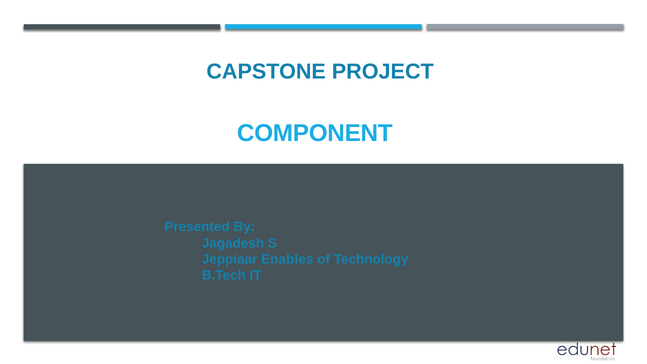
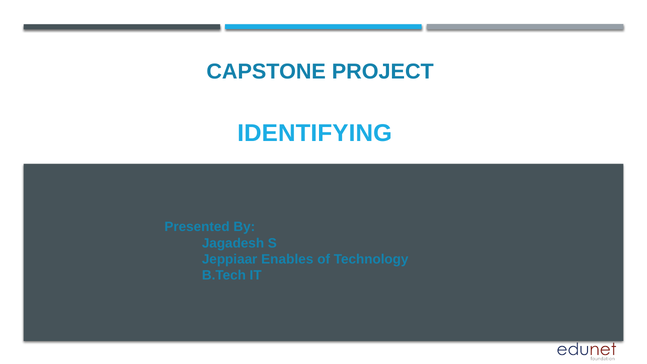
COMPONENT: COMPONENT -> IDENTIFYING
